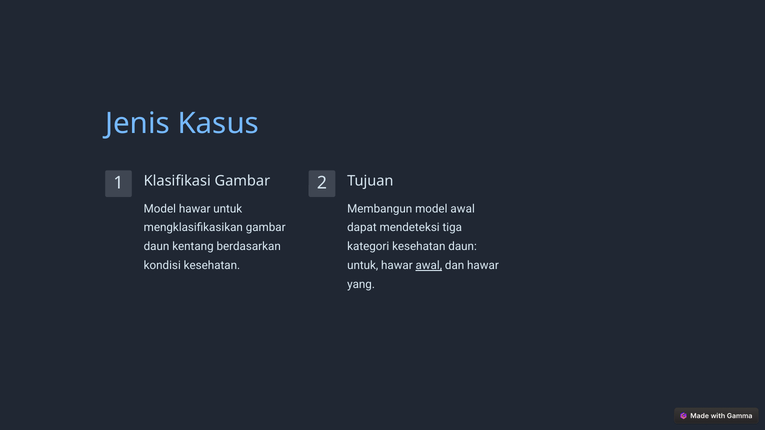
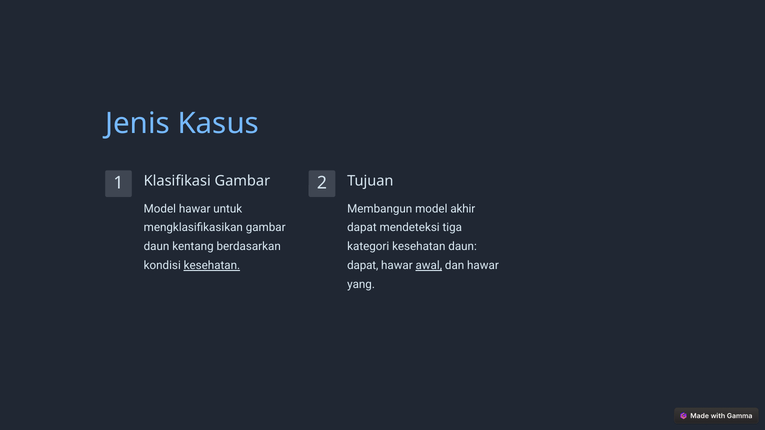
model awal: awal -> akhir
kesehatan at (212, 266) underline: none -> present
untuk at (363, 266): untuk -> dapat
